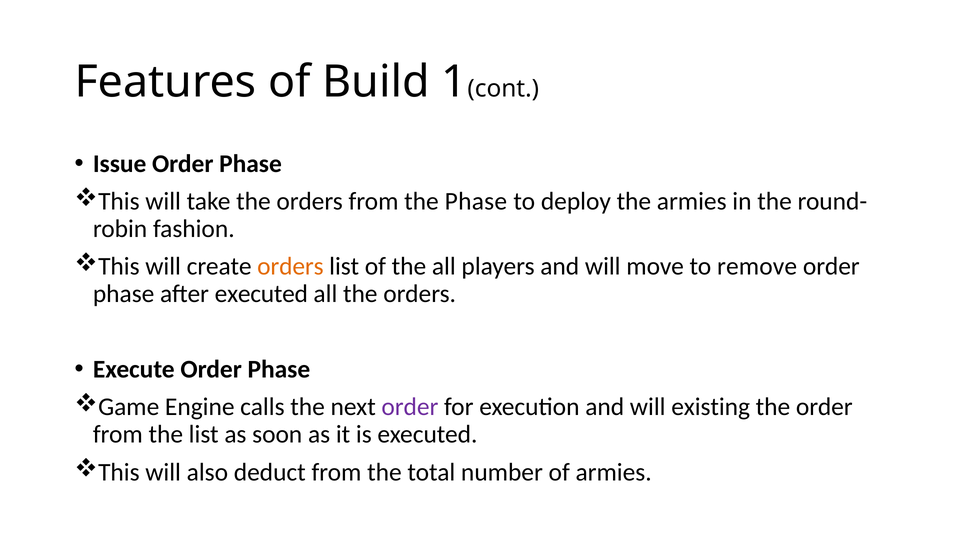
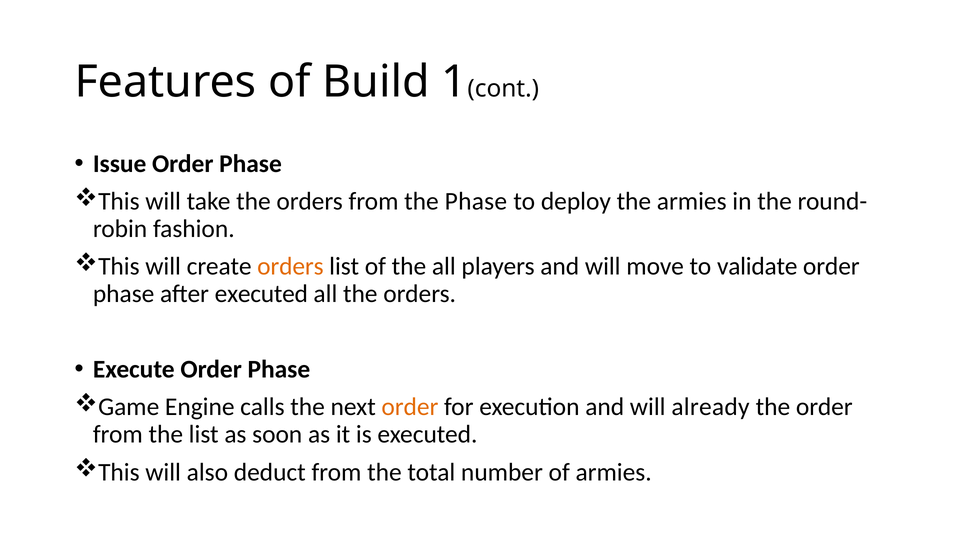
remove: remove -> validate
order at (410, 407) colour: purple -> orange
existing: existing -> already
